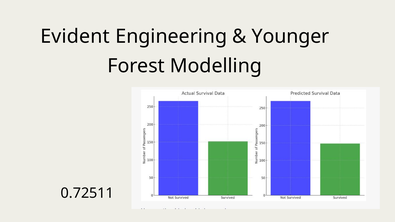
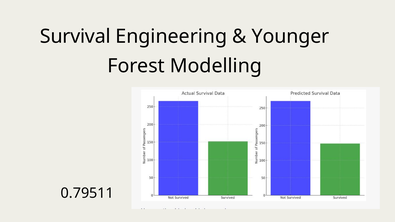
Evident: Evident -> Survival
0.72511: 0.72511 -> 0.79511
